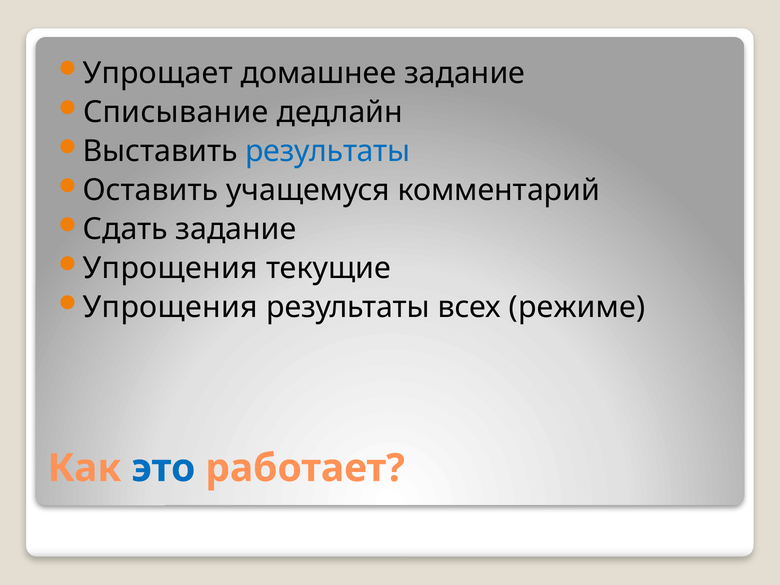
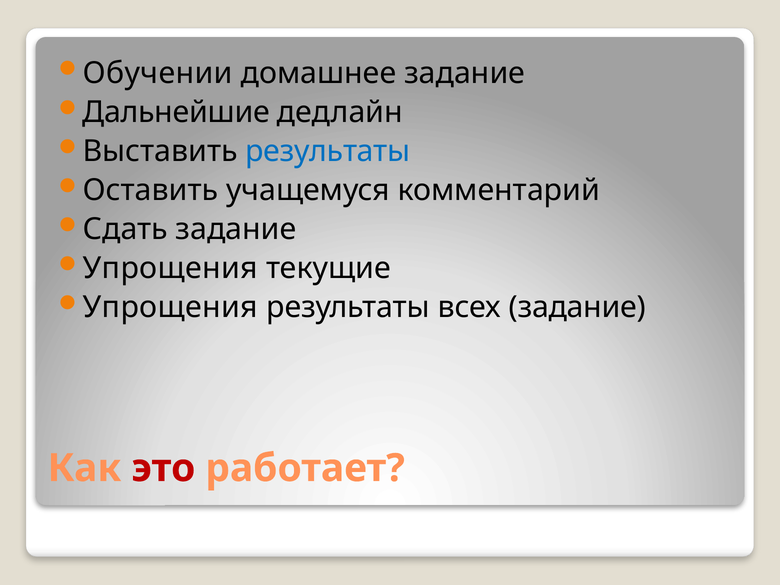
Упрощает: Упрощает -> Обучении
Списывание: Списывание -> Дальнейшие
всех режиме: режиме -> задание
это colour: blue -> red
